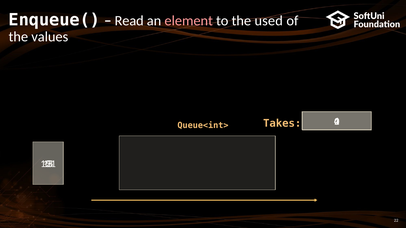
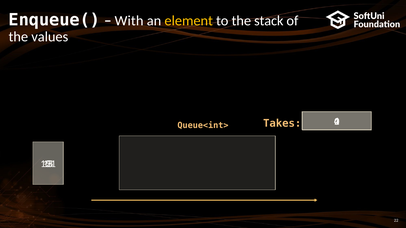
Read: Read -> With
element colour: pink -> yellow
used: used -> stack
